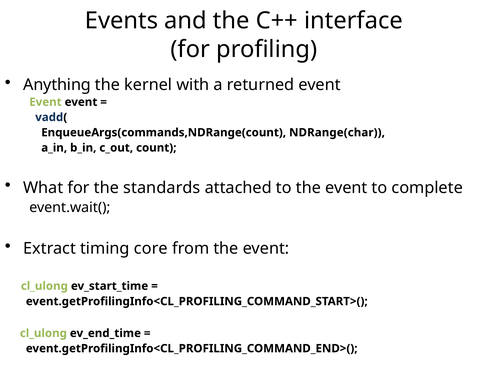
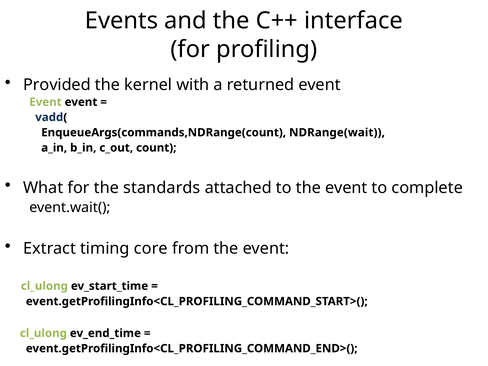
Anything: Anything -> Provided
NDRange(char: NDRange(char -> NDRange(wait
